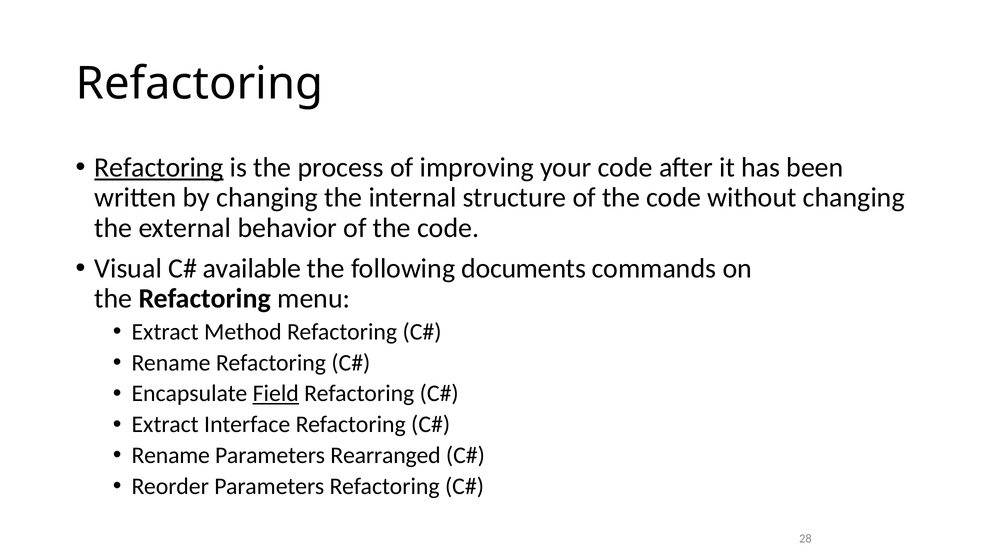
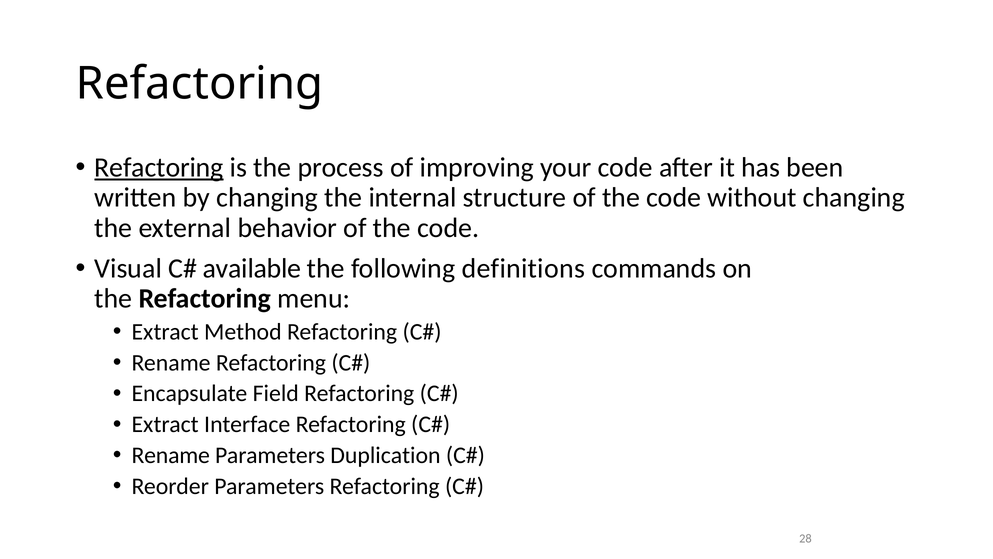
documents: documents -> definitions
Field underline: present -> none
Rearranged: Rearranged -> Duplication
